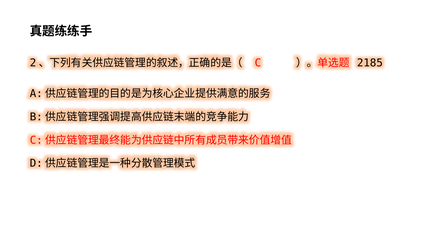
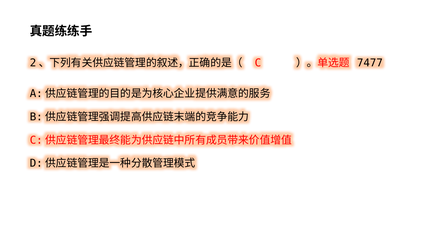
2185: 2185 -> 7477
